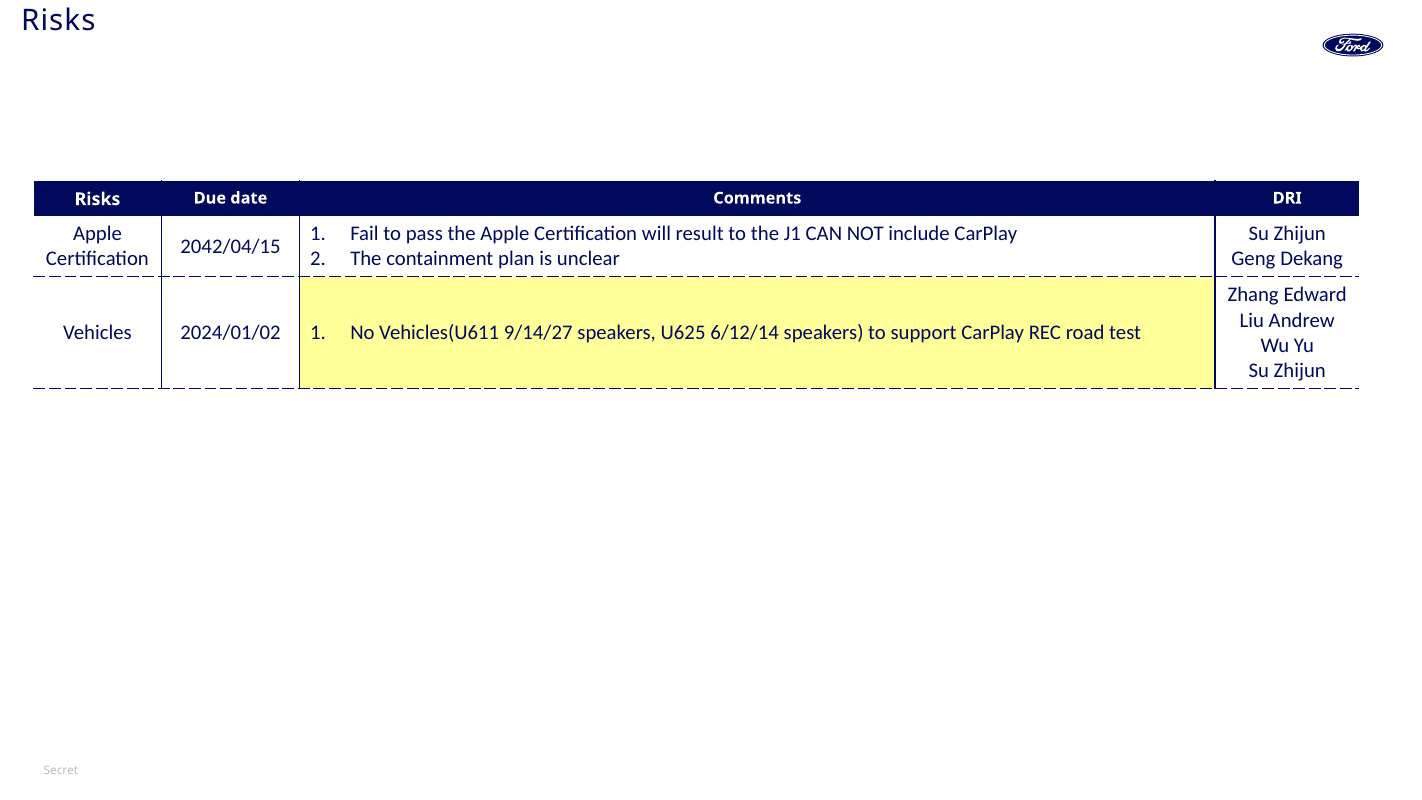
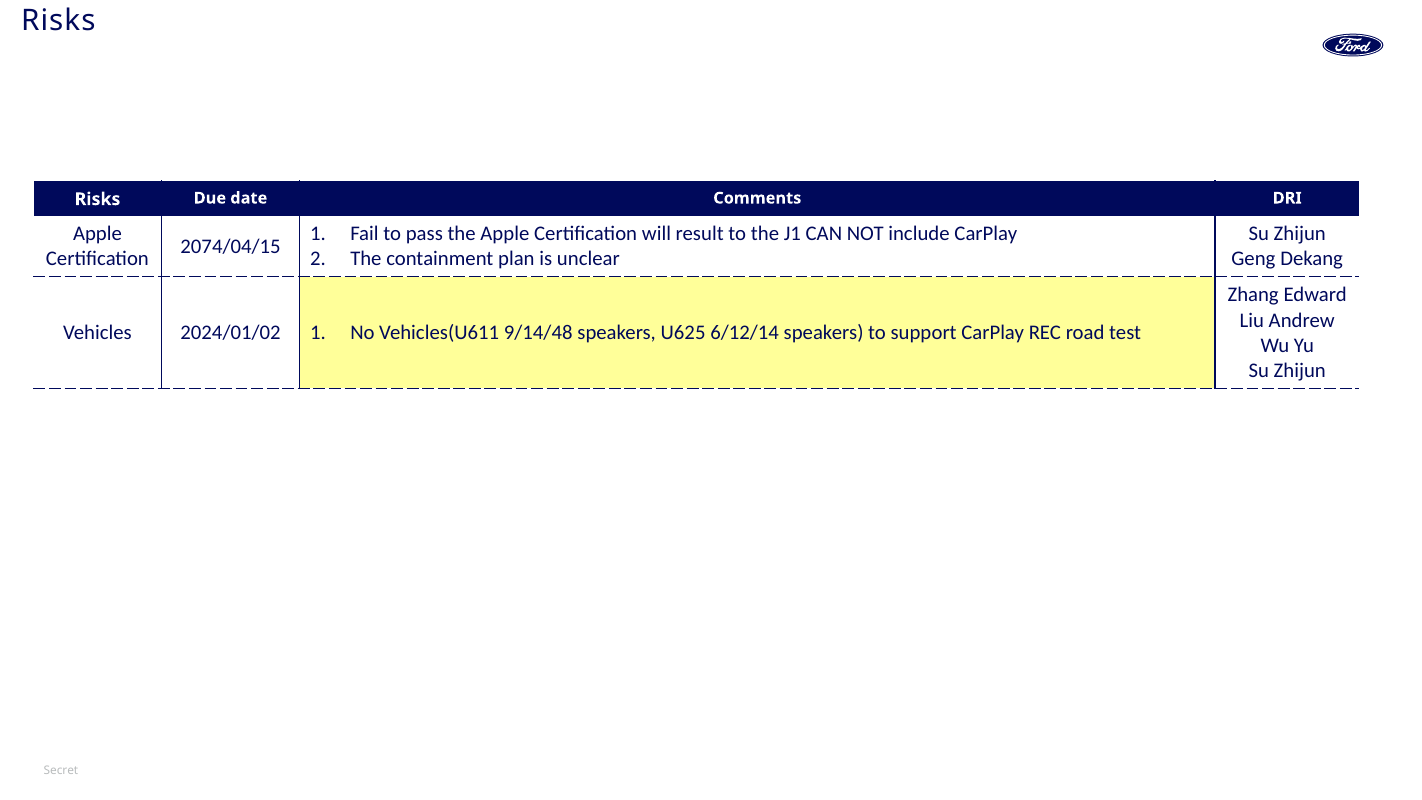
2042/04/15: 2042/04/15 -> 2074/04/15
9/14/27: 9/14/27 -> 9/14/48
